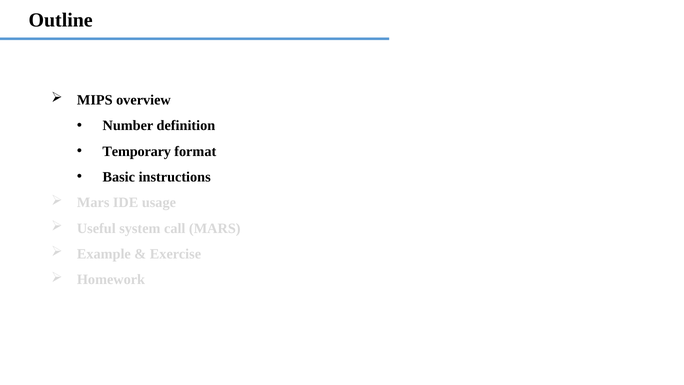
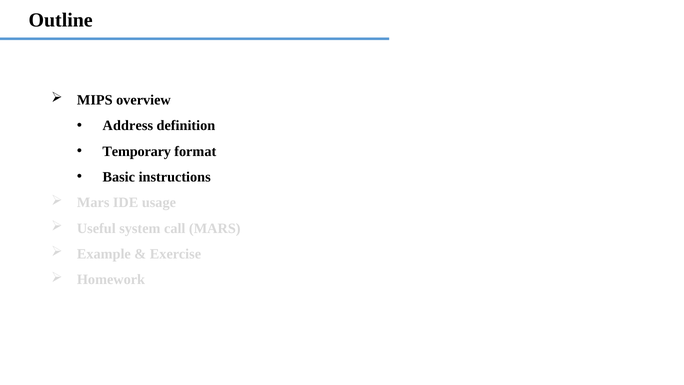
Number: Number -> Address
